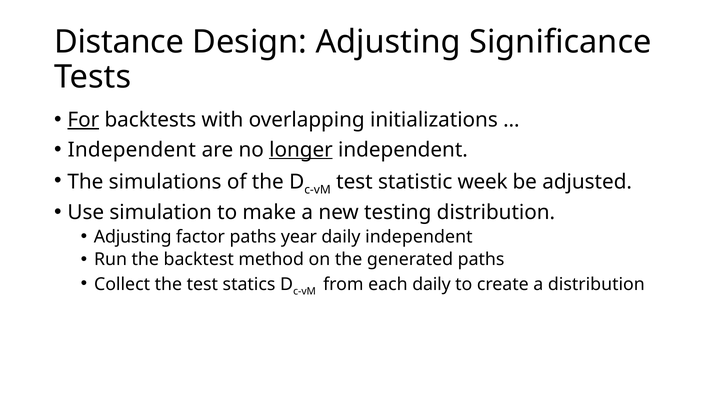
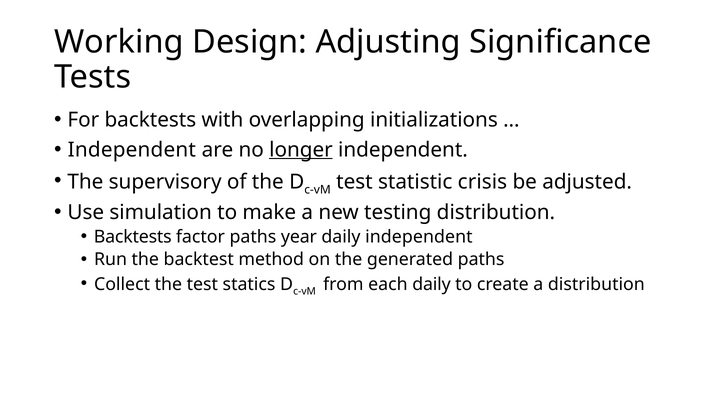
Distance: Distance -> Working
For underline: present -> none
simulations: simulations -> supervisory
week: week -> crisis
Adjusting at (133, 237): Adjusting -> Backtests
